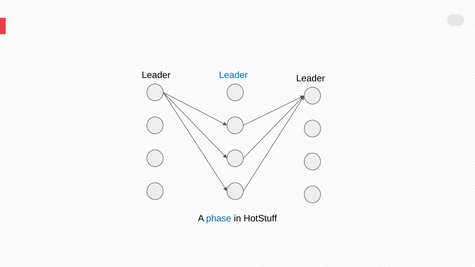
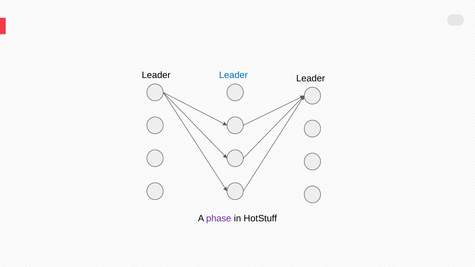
phase colour: blue -> purple
